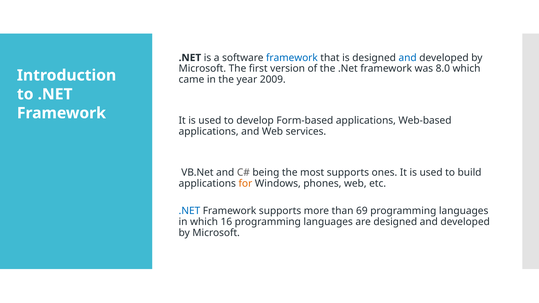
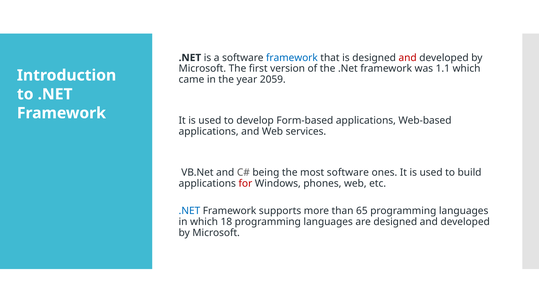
and at (408, 58) colour: blue -> red
8.0: 8.0 -> 1.1
2009: 2009 -> 2059
most supports: supports -> software
for colour: orange -> red
69: 69 -> 65
16: 16 -> 18
